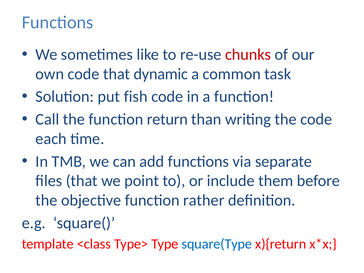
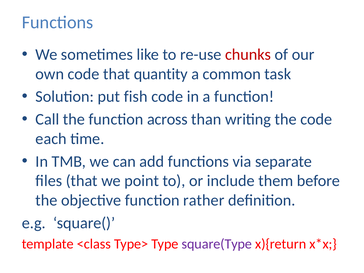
dynamic: dynamic -> quantity
return: return -> across
square(Type colour: blue -> purple
